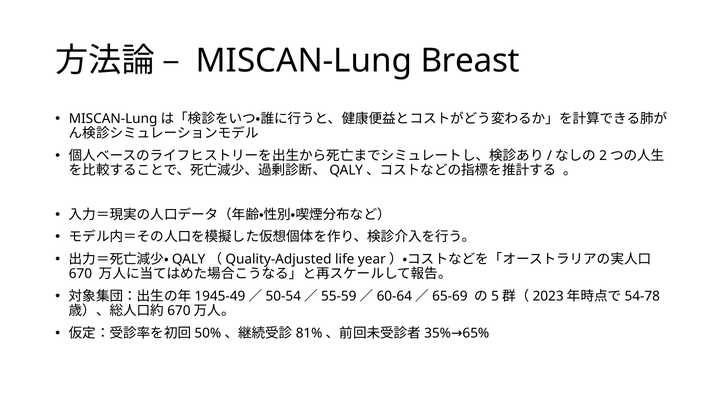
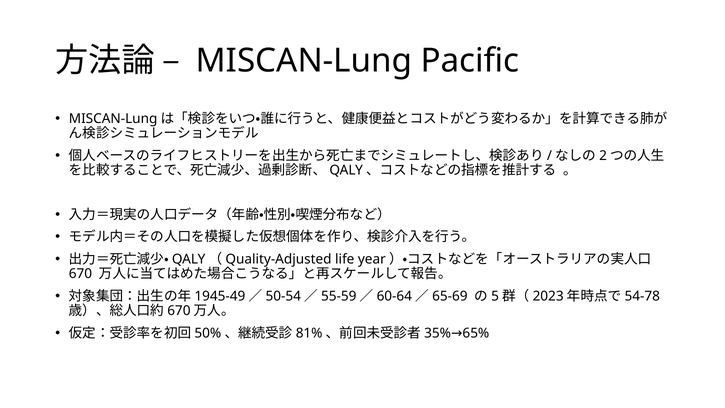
Breast: Breast -> Pacific
